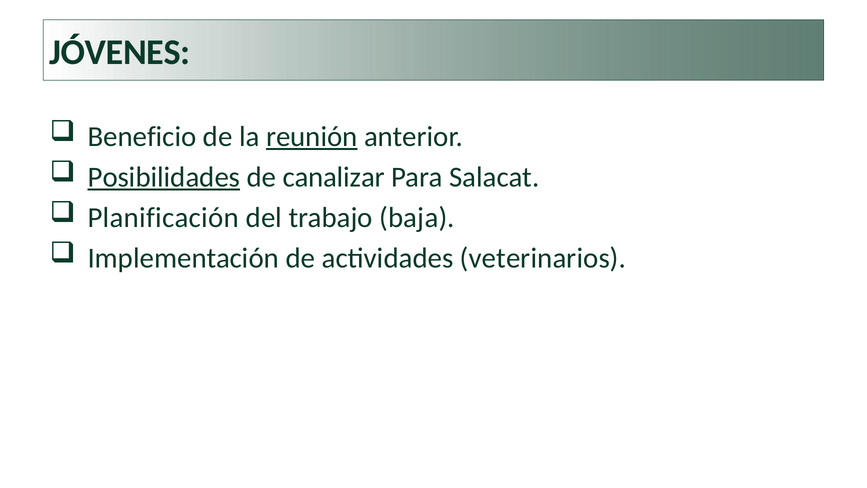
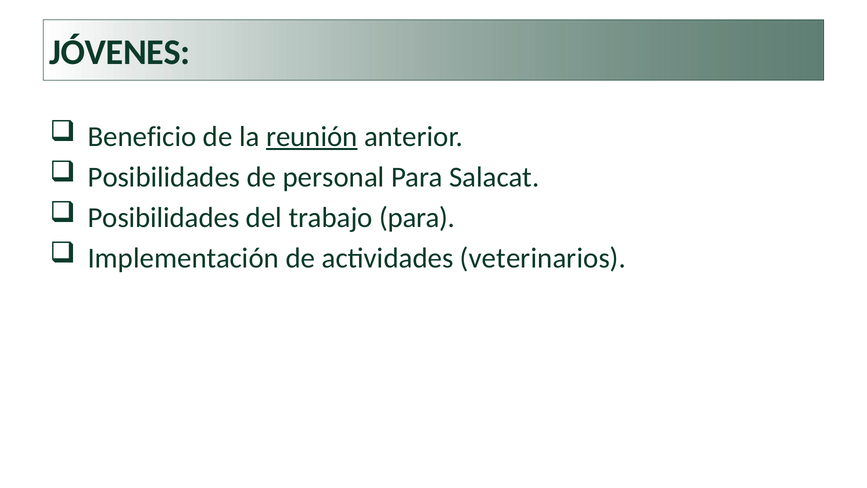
Posibilidades at (164, 177) underline: present -> none
canalizar: canalizar -> personal
Planificación at (163, 217): Planificación -> Posibilidades
trabajo baja: baja -> para
